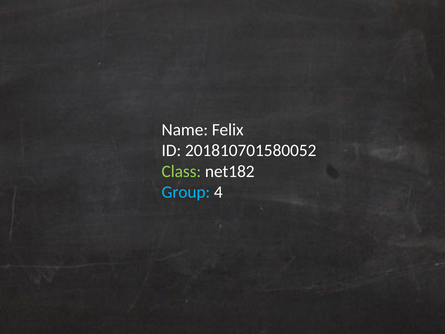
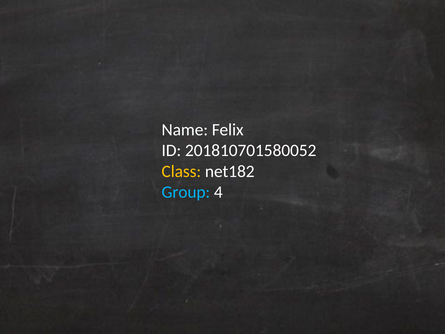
Class colour: light green -> yellow
